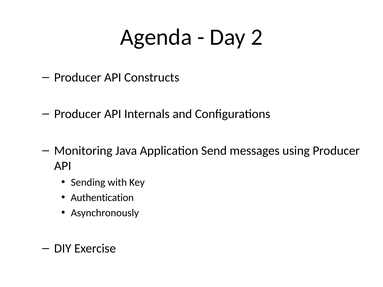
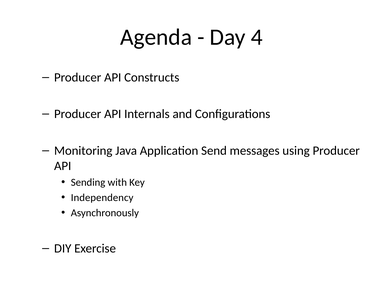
2: 2 -> 4
Authentication: Authentication -> Independency
